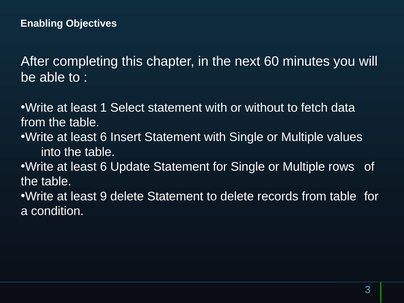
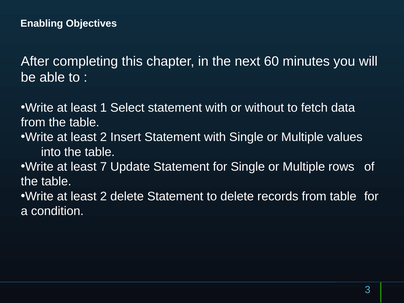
6 at (103, 137): 6 -> 2
6 at (103, 167): 6 -> 7
9 at (103, 196): 9 -> 2
